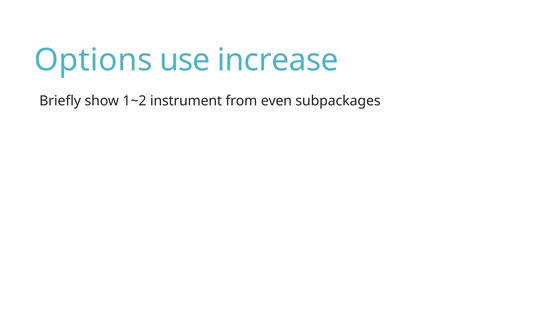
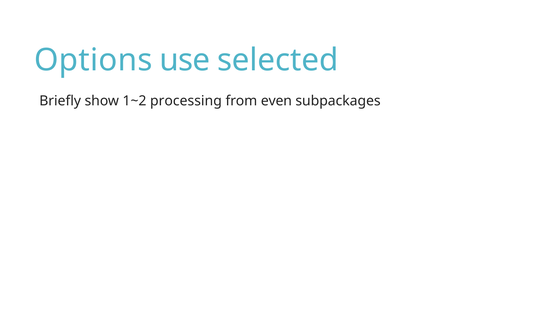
increase: increase -> selected
instrument: instrument -> processing
